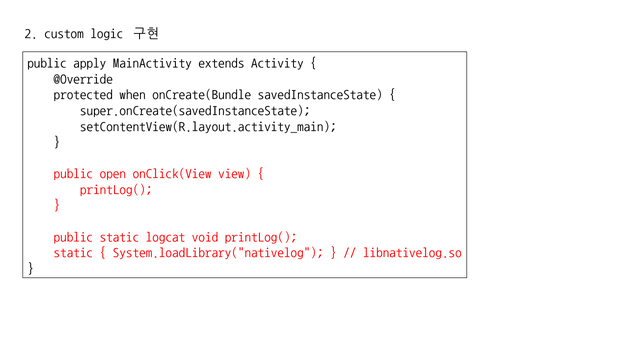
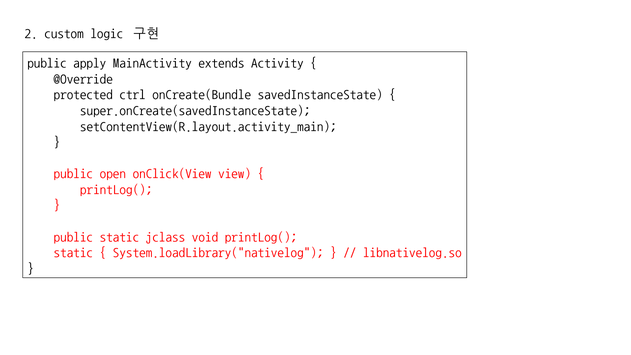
when: when -> ctrl
logcat: logcat -> jclass
